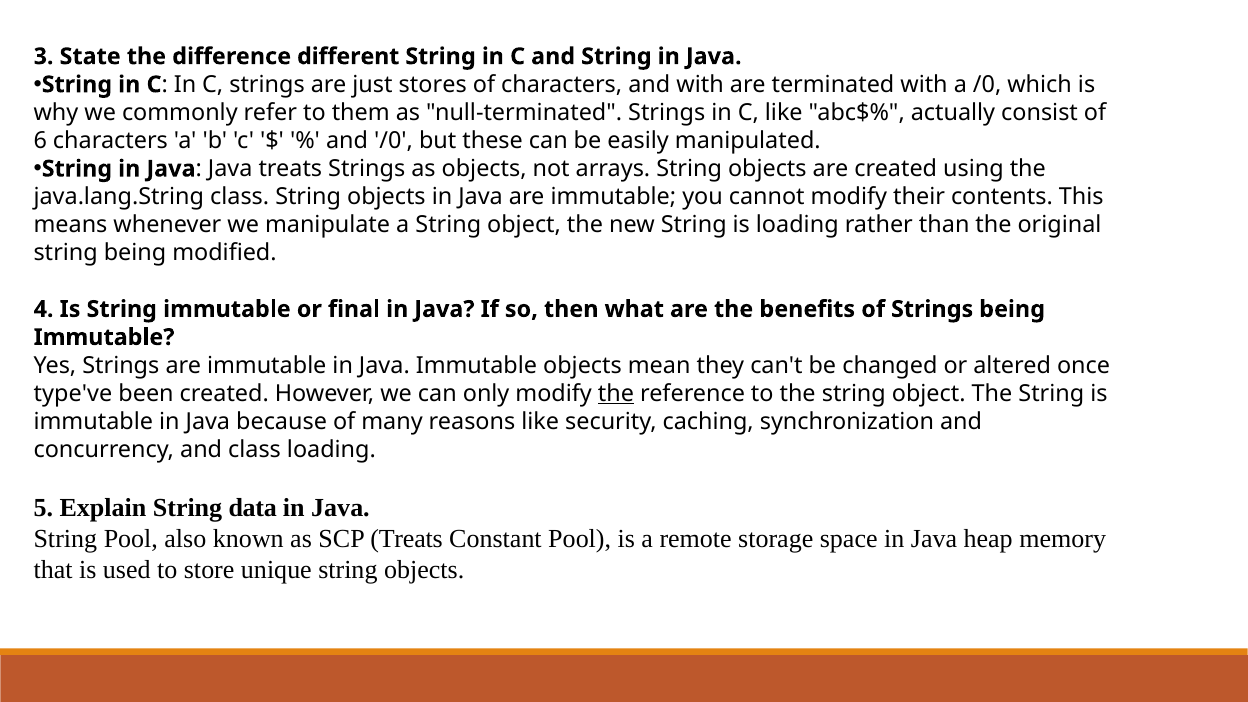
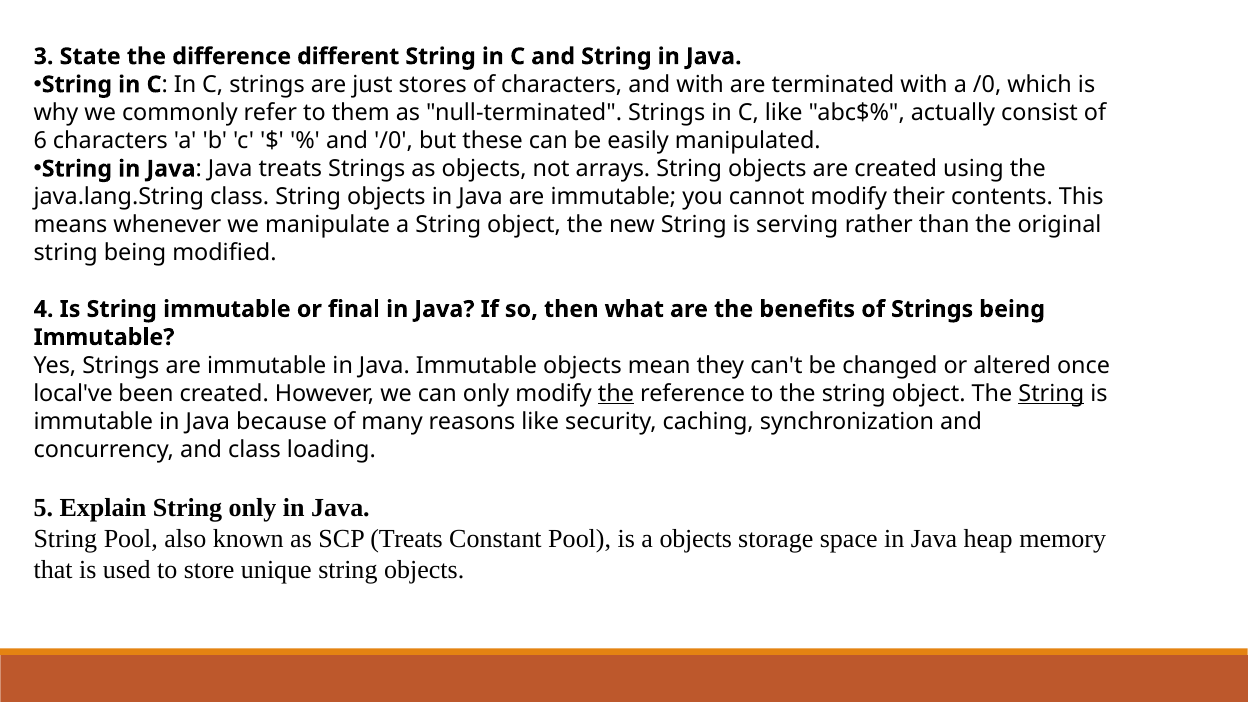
is loading: loading -> serving
type've: type've -> local've
String at (1051, 393) underline: none -> present
String data: data -> only
a remote: remote -> objects
